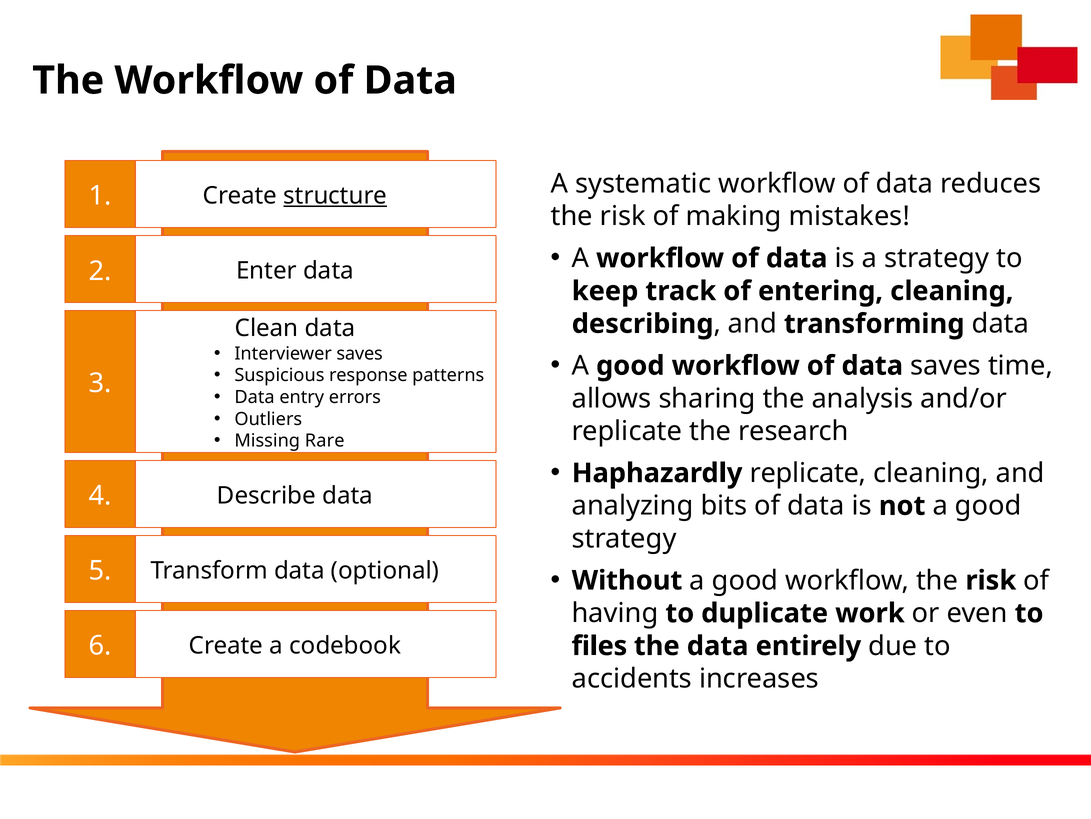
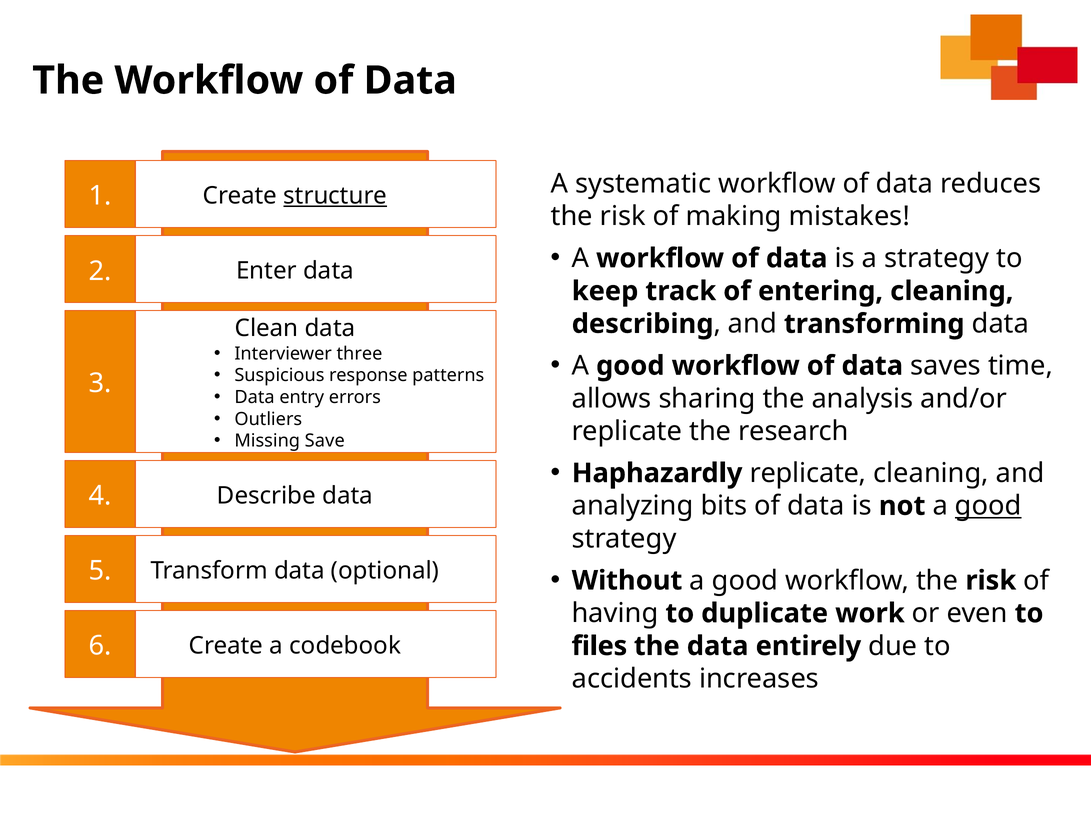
Interviewer saves: saves -> three
Rare: Rare -> Save
good at (988, 505) underline: none -> present
